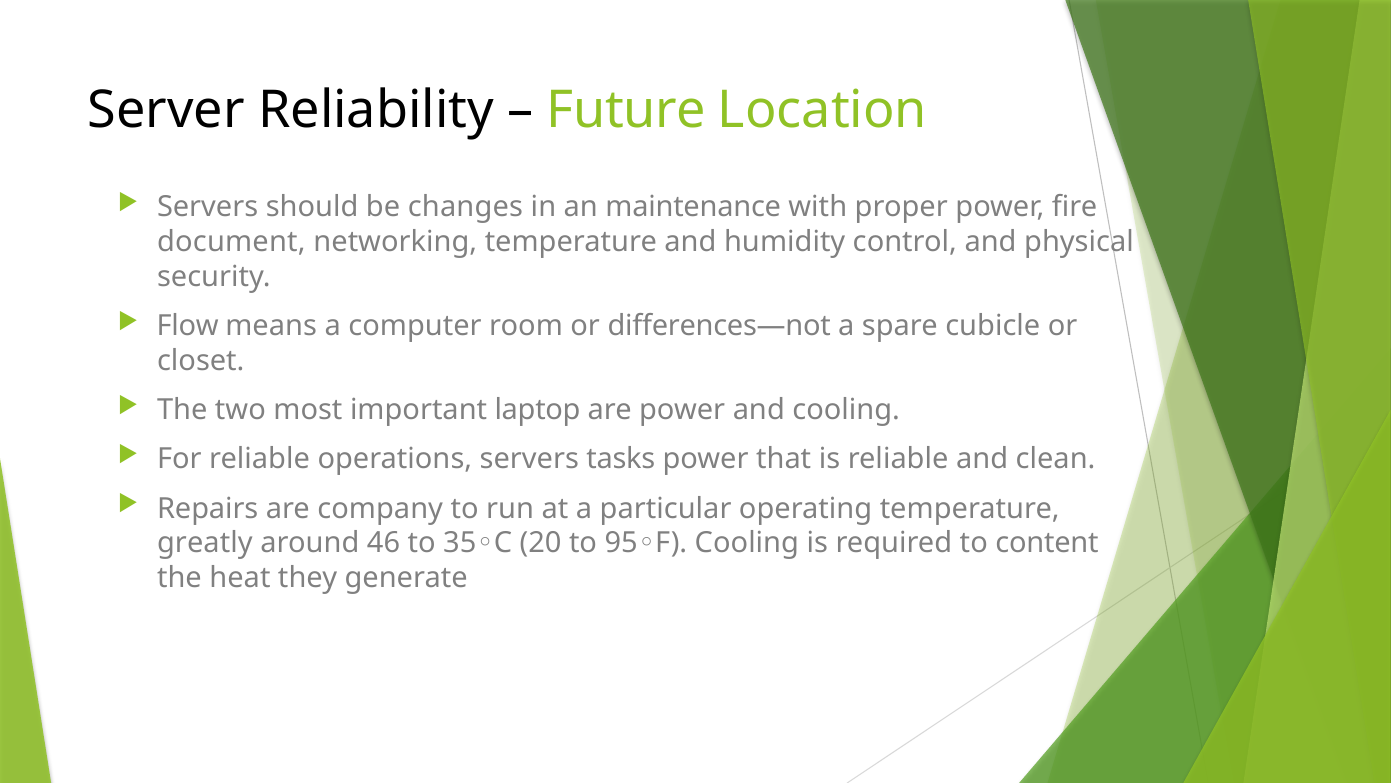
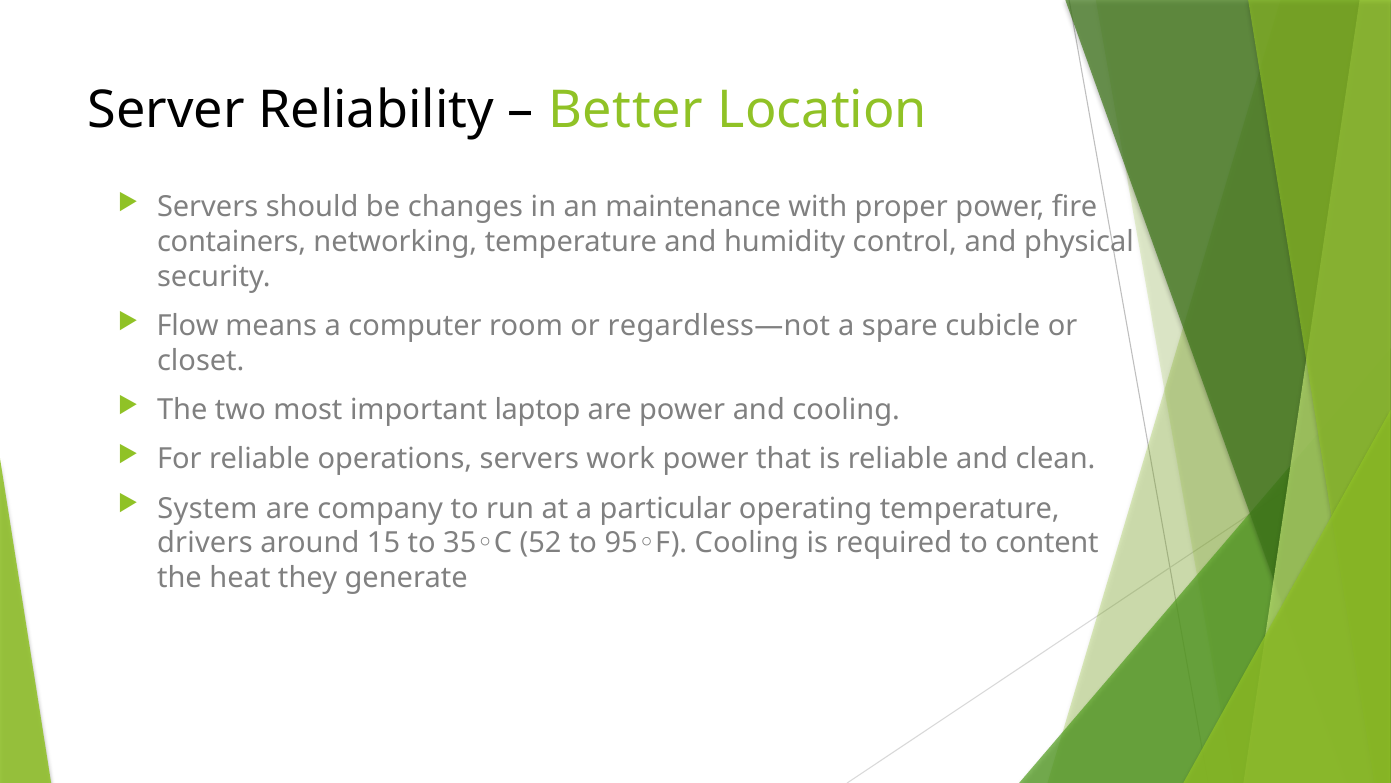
Future: Future -> Better
document: document -> containers
differences—not: differences—not -> regardless—not
tasks: tasks -> work
Repairs: Repairs -> System
greatly: greatly -> drivers
46: 46 -> 15
20: 20 -> 52
